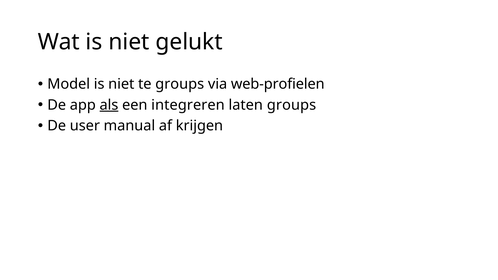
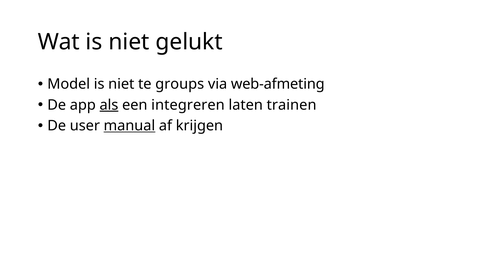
web-profielen: web-profielen -> web-afmeting
laten groups: groups -> trainen
manual underline: none -> present
